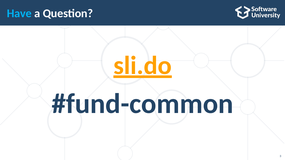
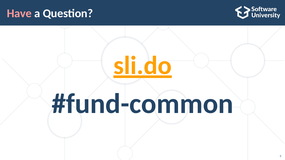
Have colour: light blue -> pink
